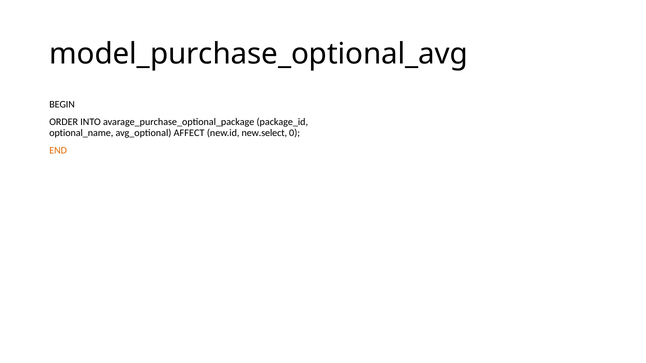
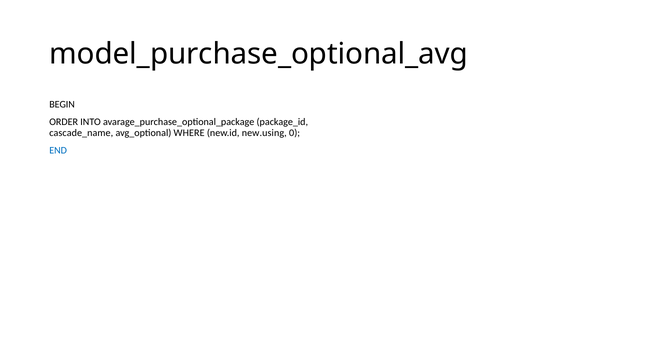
optional_name: optional_name -> cascade_name
AFFECT: AFFECT -> WHERE
new.select: new.select -> new.using
END colour: orange -> blue
